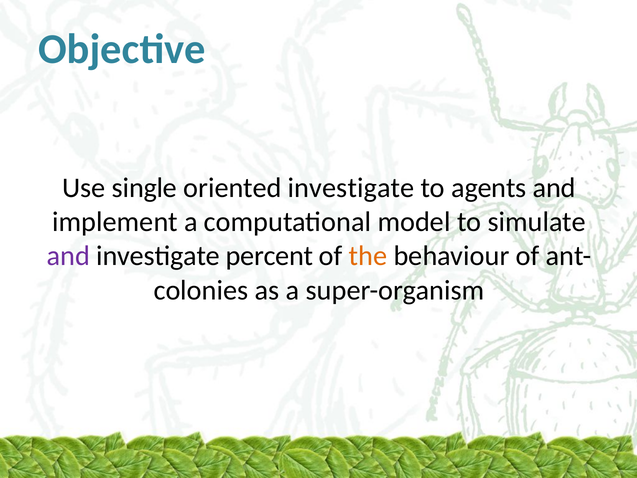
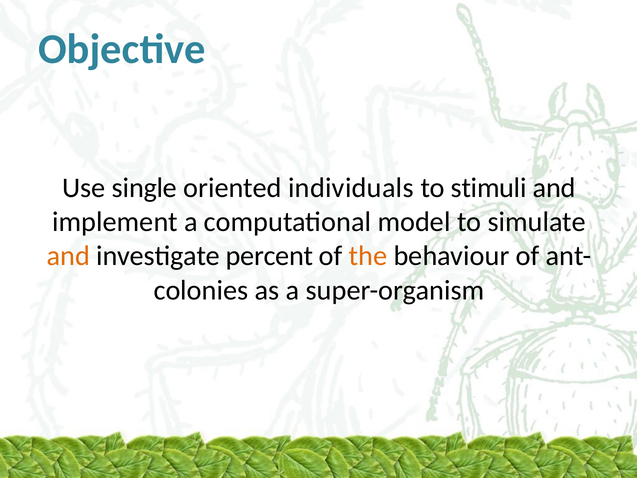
oriented investigate: investigate -> individuals
agents: agents -> stimuli
and at (68, 256) colour: purple -> orange
